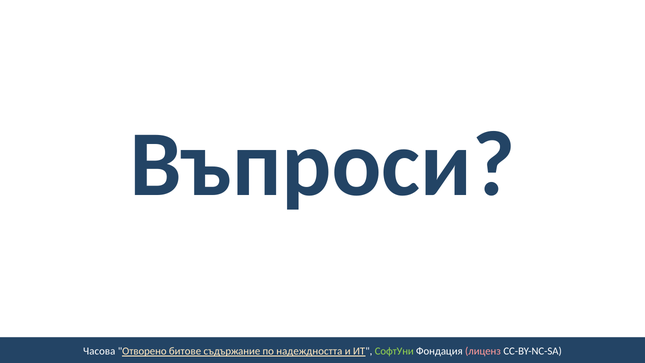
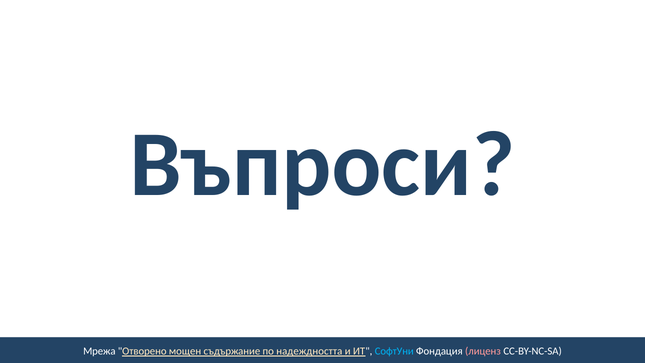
Часова: Часова -> Мрежа
битове: битове -> мощен
СофтУни colour: light green -> light blue
